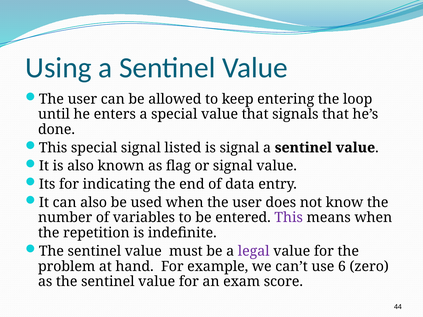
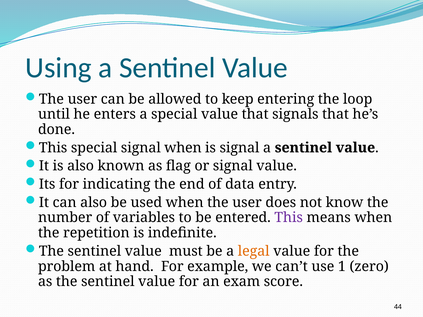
signal listed: listed -> when
legal colour: purple -> orange
6: 6 -> 1
